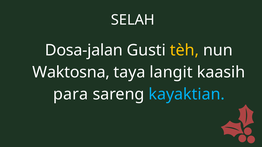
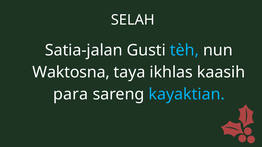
Dosa-jalan: Dosa-jalan -> Satia-jalan
tèh colour: yellow -> light blue
langit: langit -> ikhlas
